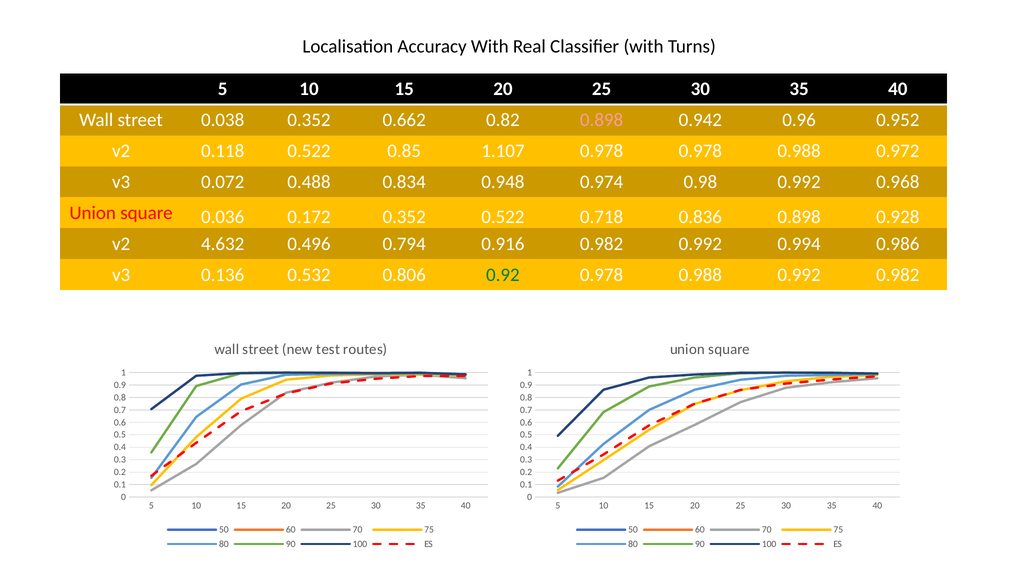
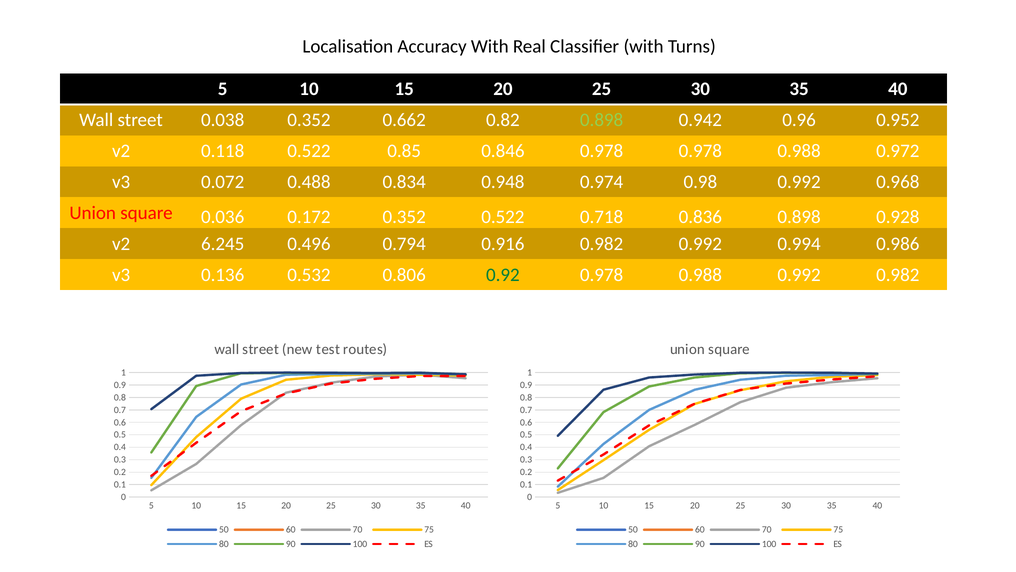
0.898 at (602, 120) colour: pink -> light green
1.107: 1.107 -> 0.846
4.632: 4.632 -> 6.245
